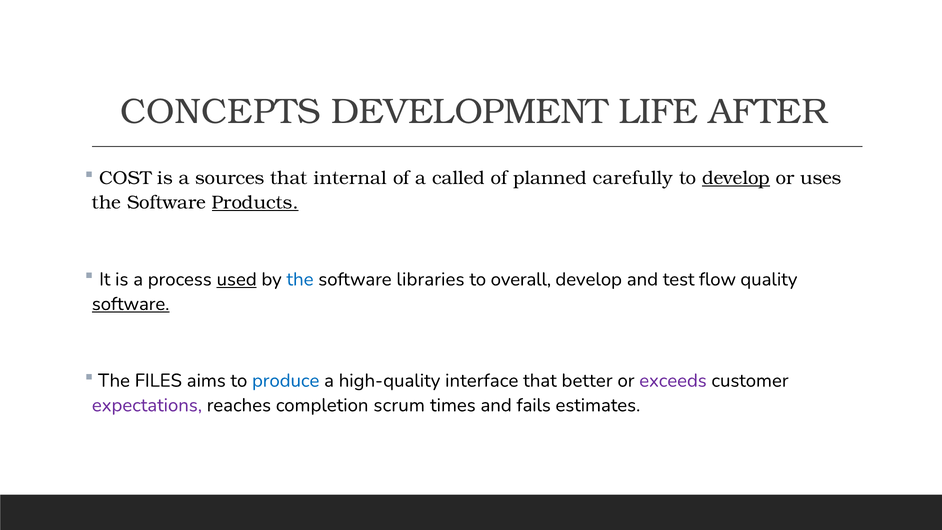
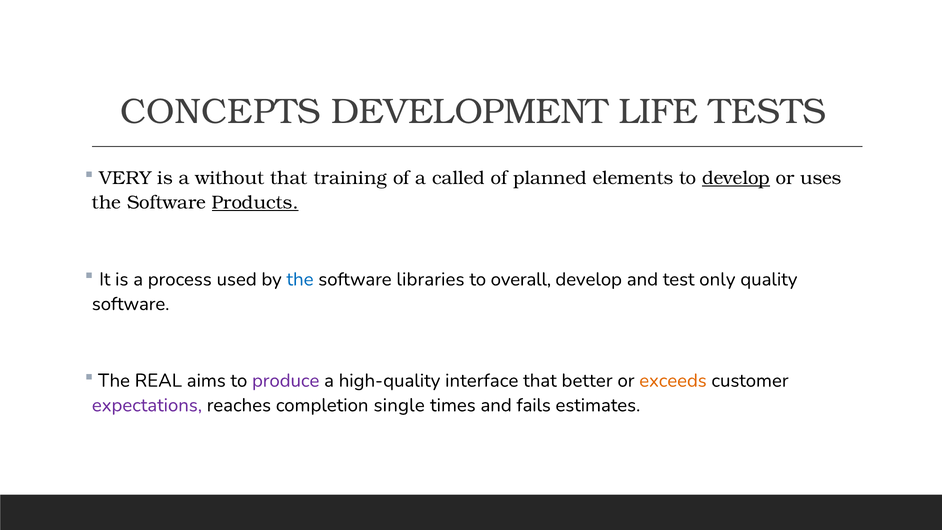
AFTER: AFTER -> TESTS
COST: COST -> VERY
sources: sources -> without
internal: internal -> training
carefully: carefully -> elements
used underline: present -> none
flow: flow -> only
software at (131, 304) underline: present -> none
FILES: FILES -> REAL
produce colour: blue -> purple
exceeds colour: purple -> orange
scrum: scrum -> single
